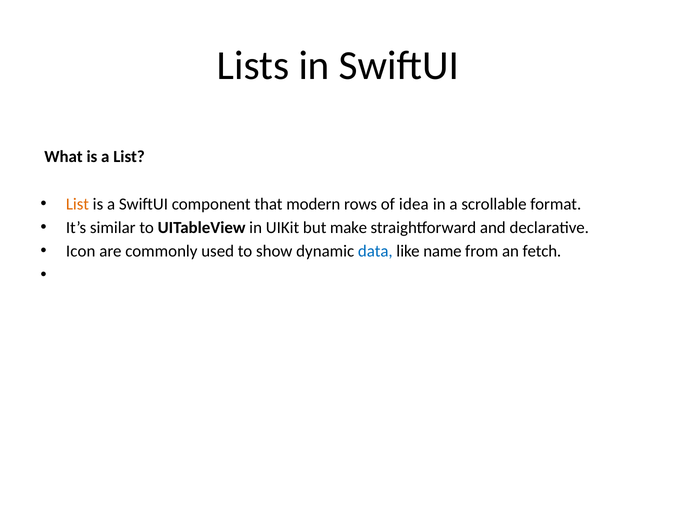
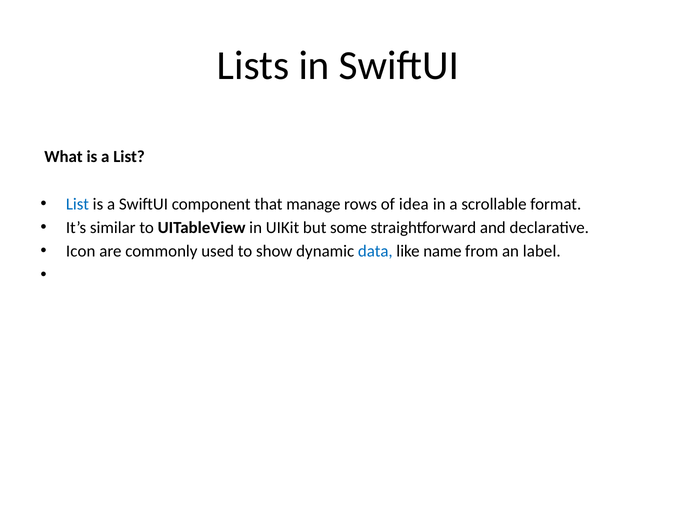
List at (77, 204) colour: orange -> blue
modern: modern -> manage
make: make -> some
fetch: fetch -> label
